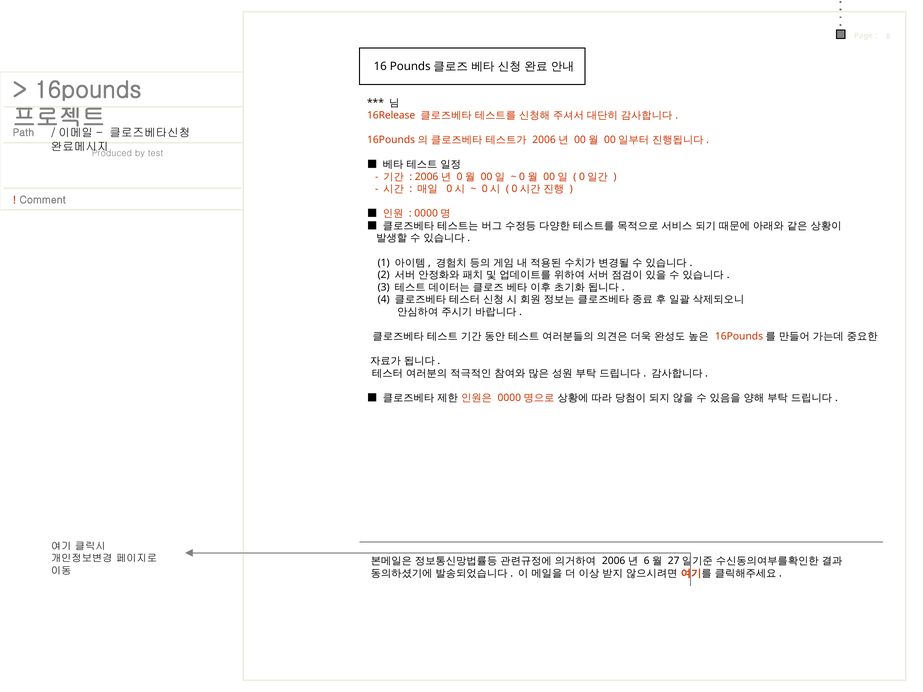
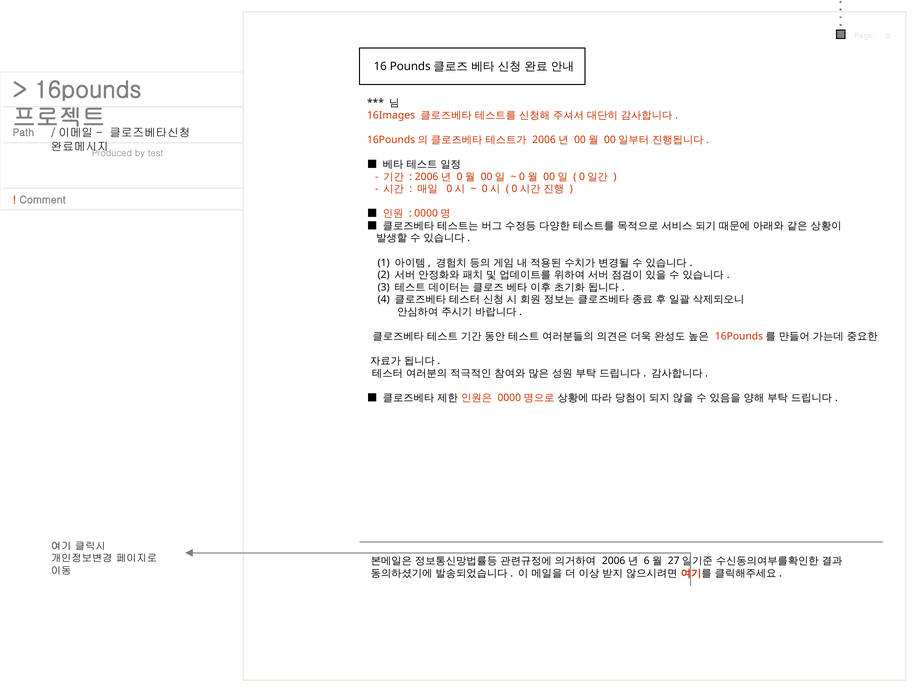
16Release: 16Release -> 16Images
